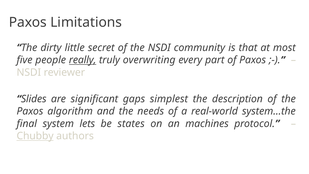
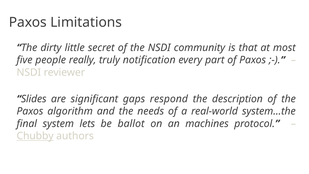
really underline: present -> none
overwriting: overwriting -> notification
simplest: simplest -> respond
states: states -> ballot
